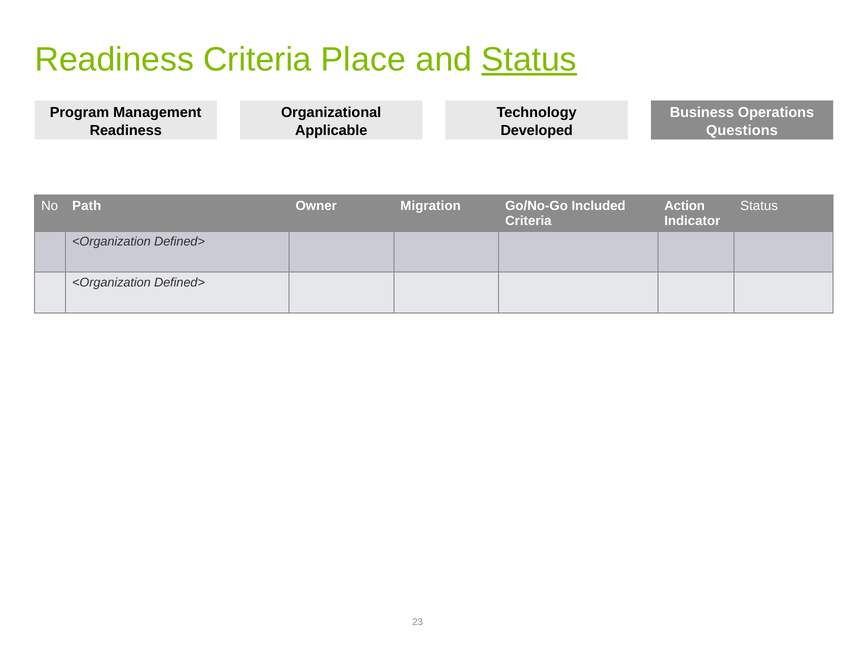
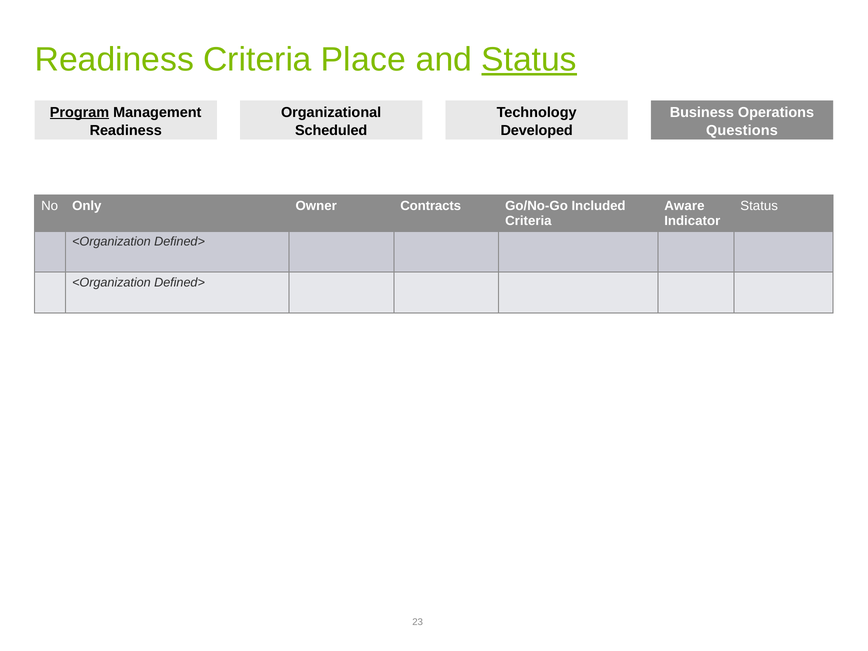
Program underline: none -> present
Applicable: Applicable -> Scheduled
Path: Path -> Only
Migration: Migration -> Contracts
Action: Action -> Aware
